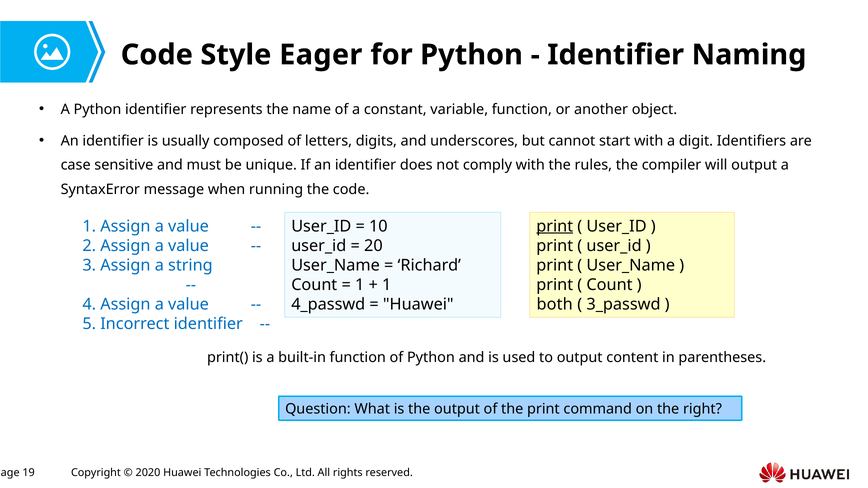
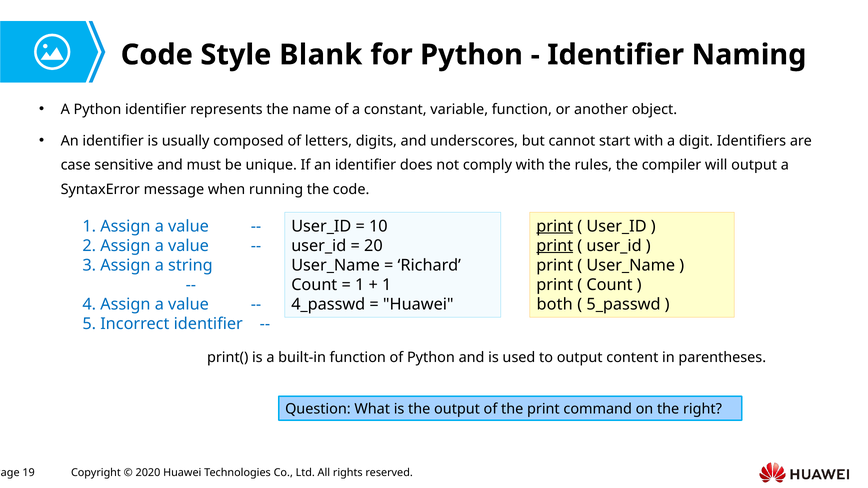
Eager: Eager -> Blank
print at (555, 246) underline: none -> present
3_passwd: 3_passwd -> 5_passwd
